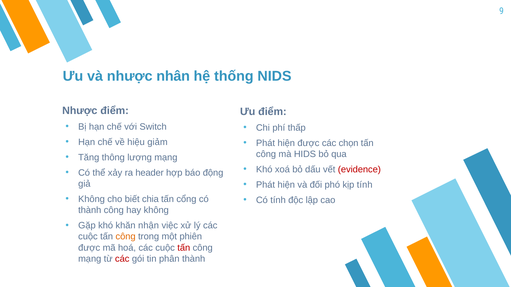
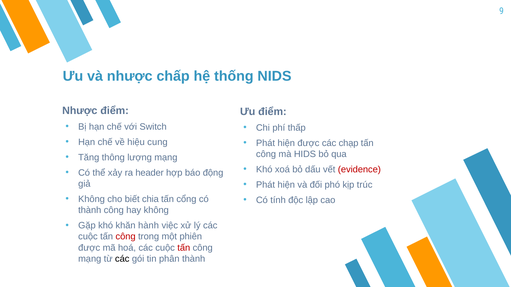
nhân: nhân -> chấp
giảm: giảm -> cung
chọn: chọn -> chạp
kịp tính: tính -> trúc
nhận: nhận -> hành
công at (126, 237) colour: orange -> red
các at (122, 259) colour: red -> black
